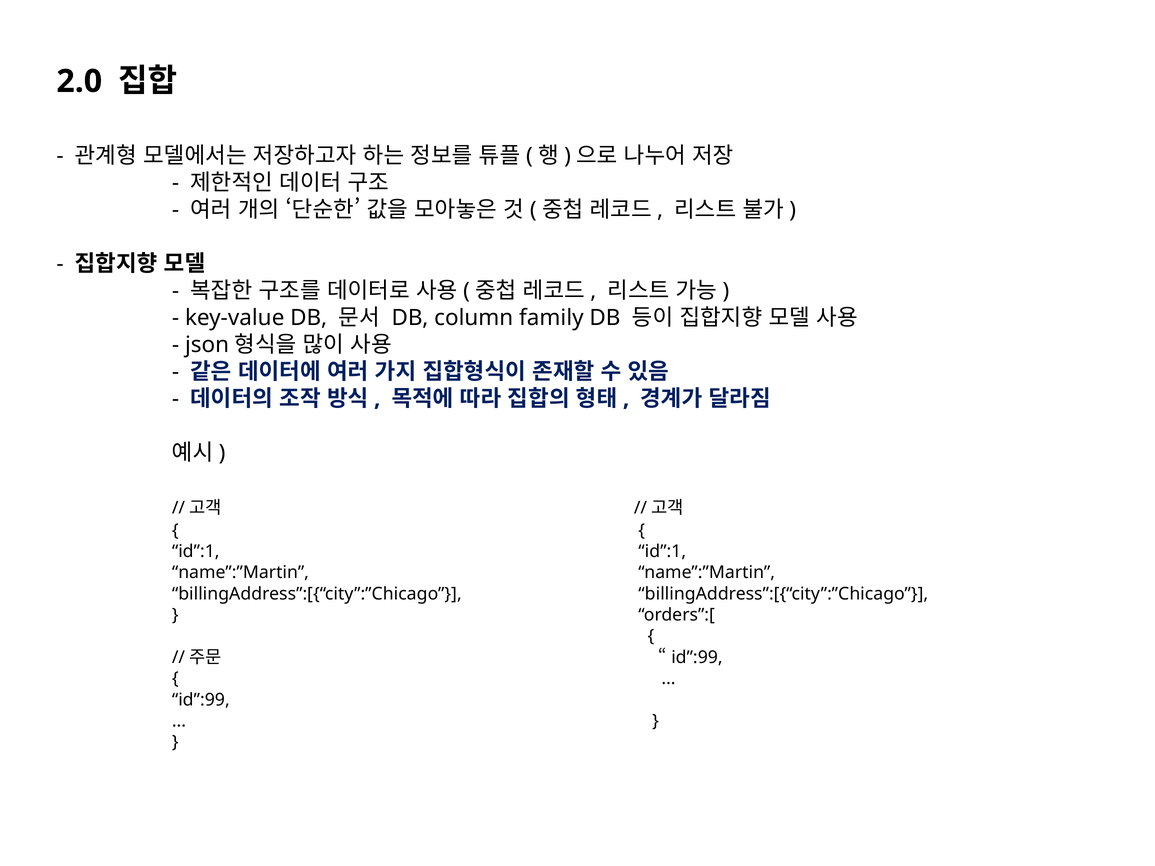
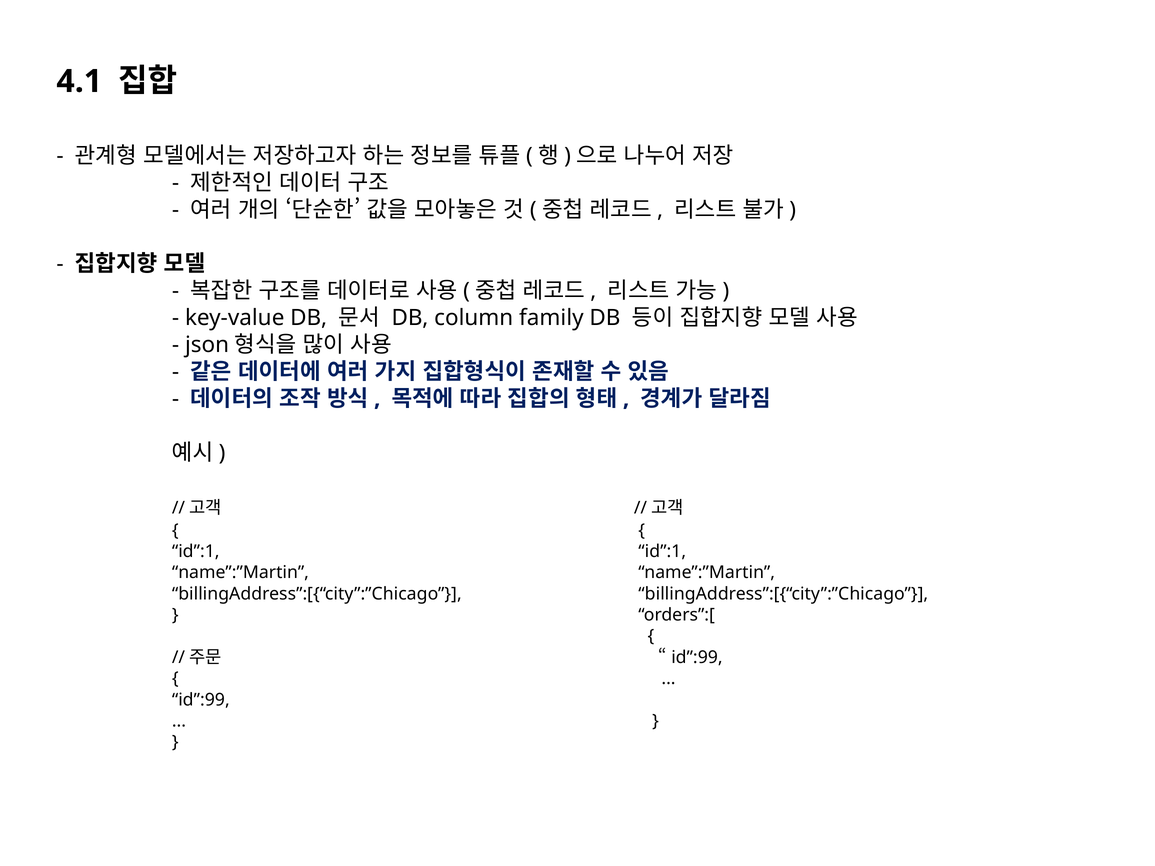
2.0: 2.0 -> 4.1
